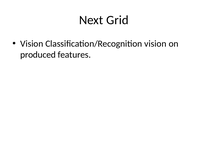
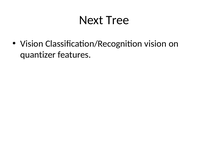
Grid: Grid -> Tree
produced: produced -> quantizer
